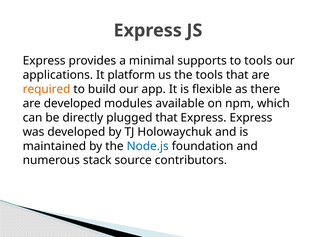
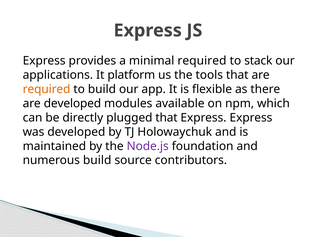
minimal supports: supports -> required
to tools: tools -> stack
Node.js colour: blue -> purple
numerous stack: stack -> build
